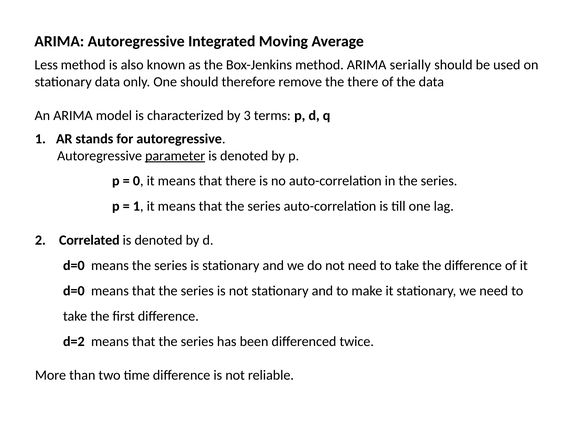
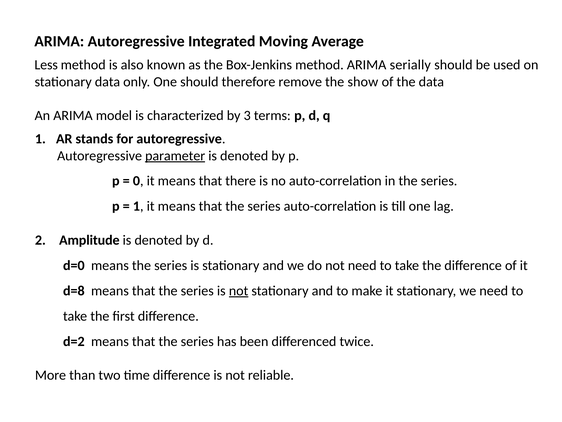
the there: there -> show
Correlated: Correlated -> Amplitude
d=0 at (74, 290): d=0 -> d=8
not at (239, 290) underline: none -> present
